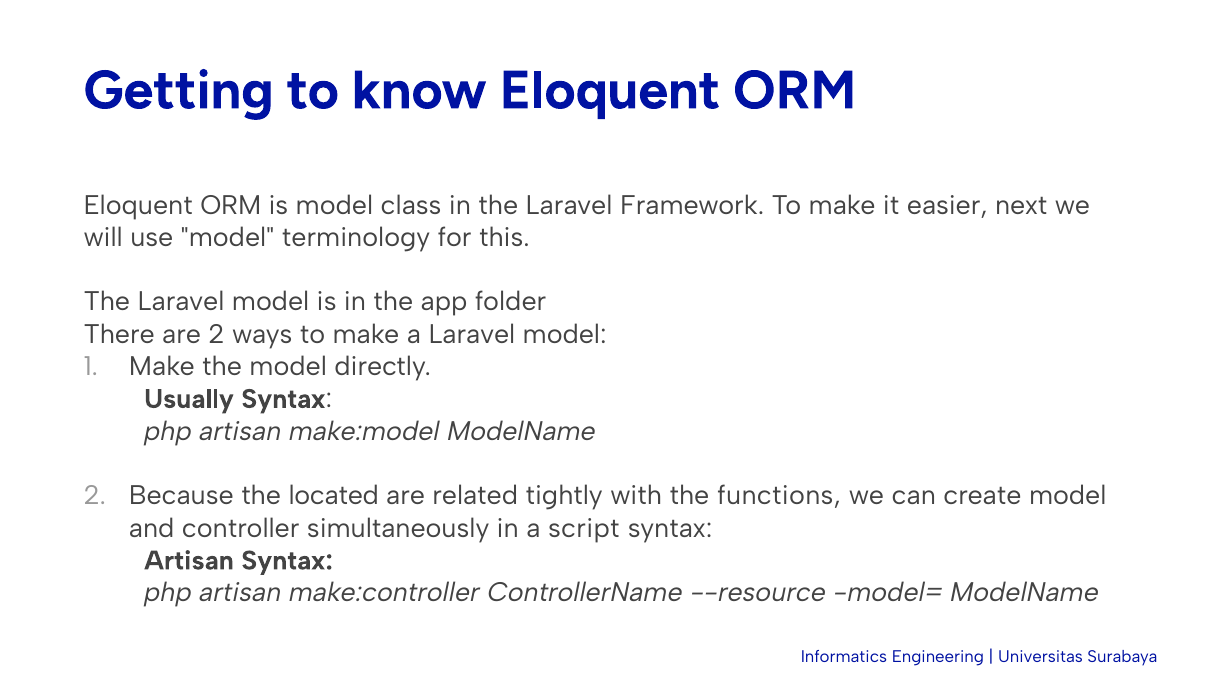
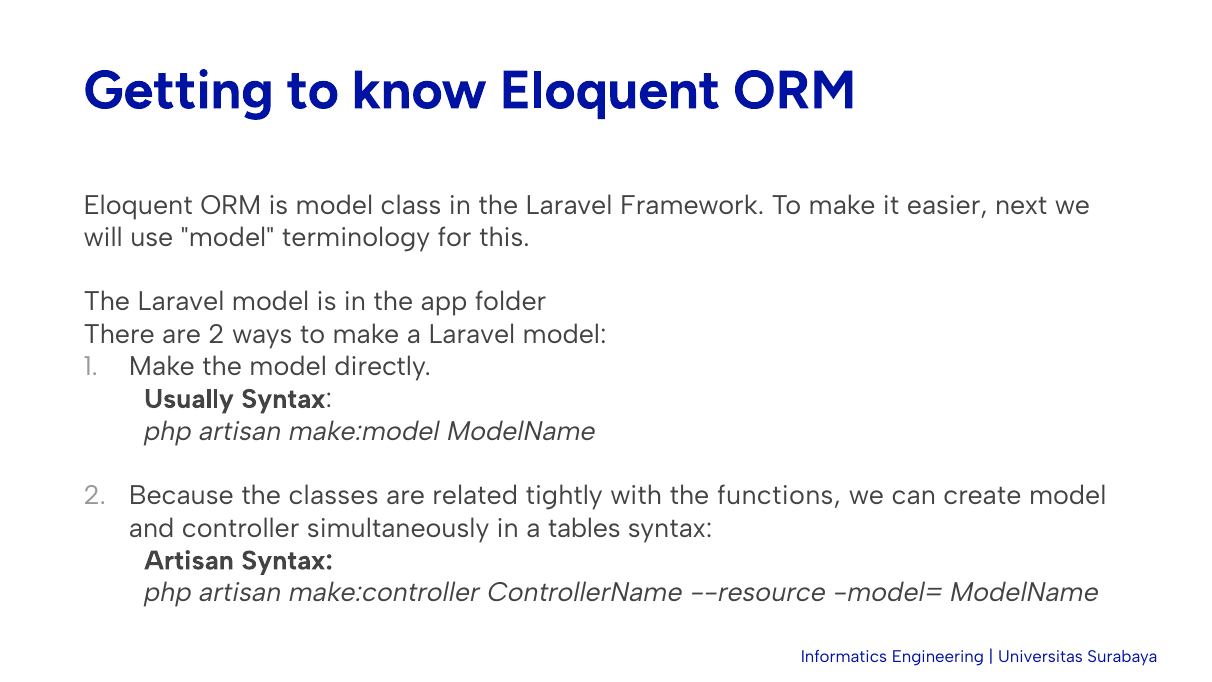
located: located -> classes
script: script -> tables
